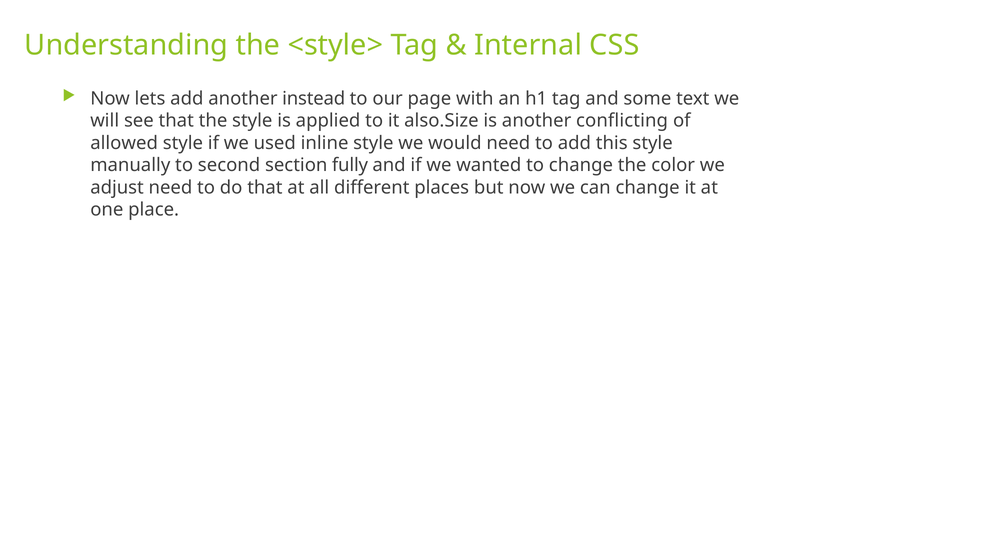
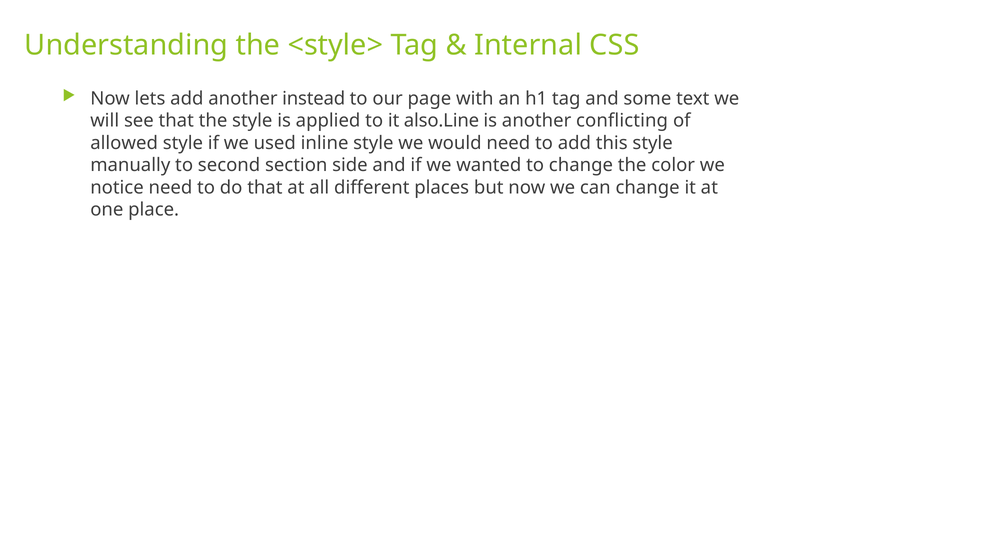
also.Size: also.Size -> also.Line
fully: fully -> side
adjust: adjust -> notice
